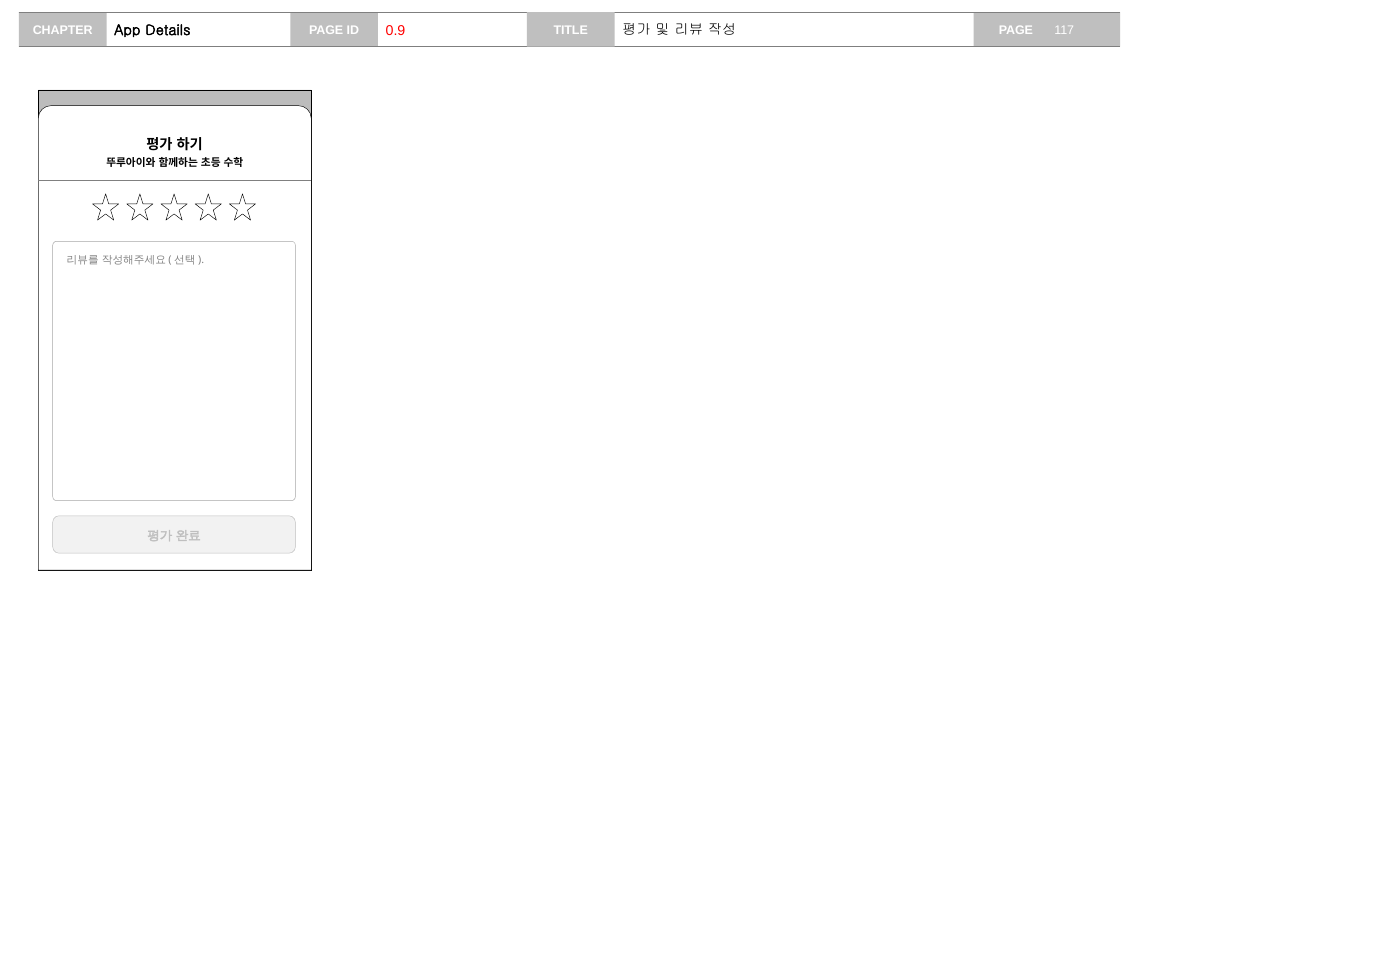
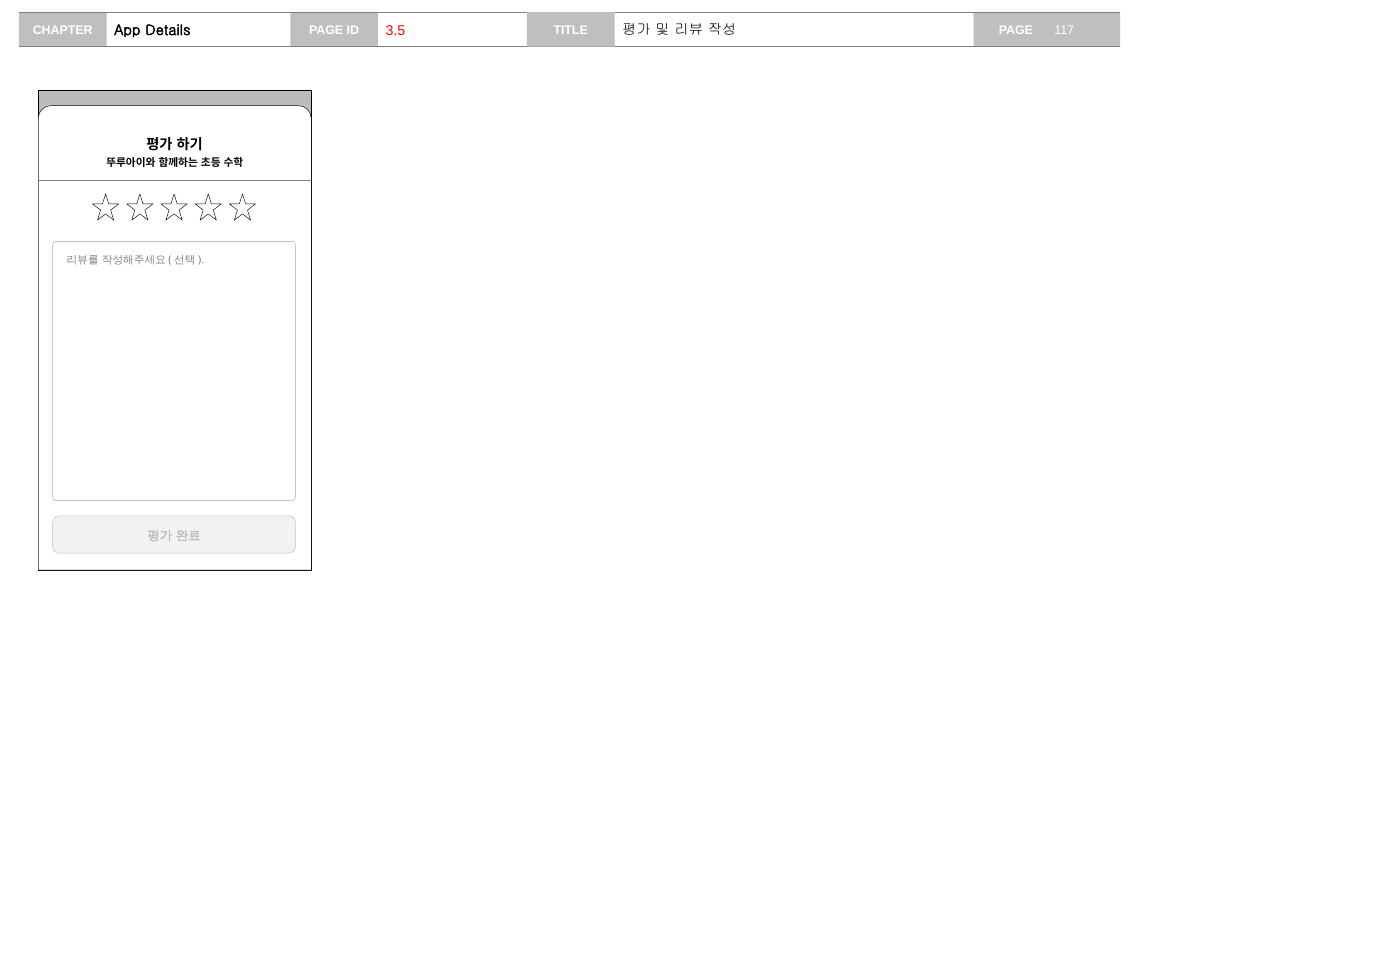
0.9: 0.9 -> 3.5
